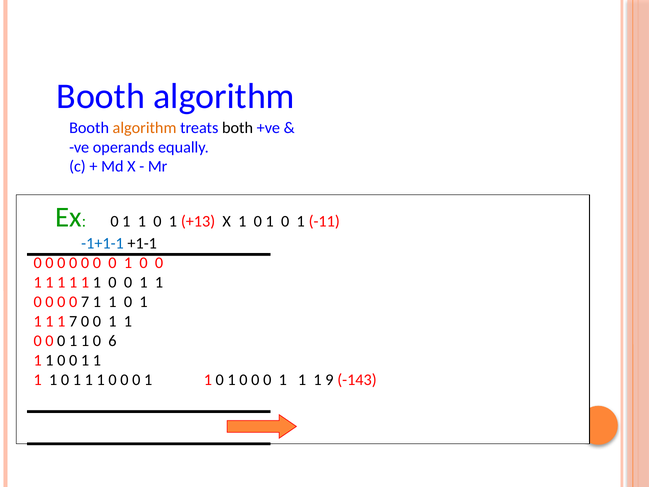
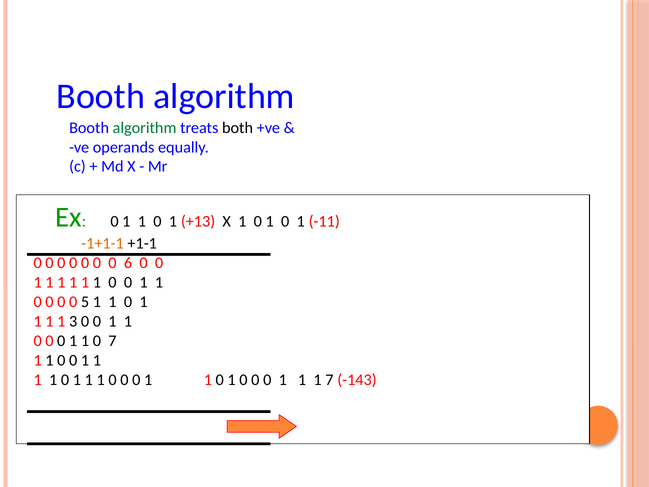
algorithm at (145, 128) colour: orange -> green
-1+1-1 colour: blue -> orange
1 at (128, 263): 1 -> 6
0 7: 7 -> 5
1 7: 7 -> 3
0 6: 6 -> 7
1 9: 9 -> 7
